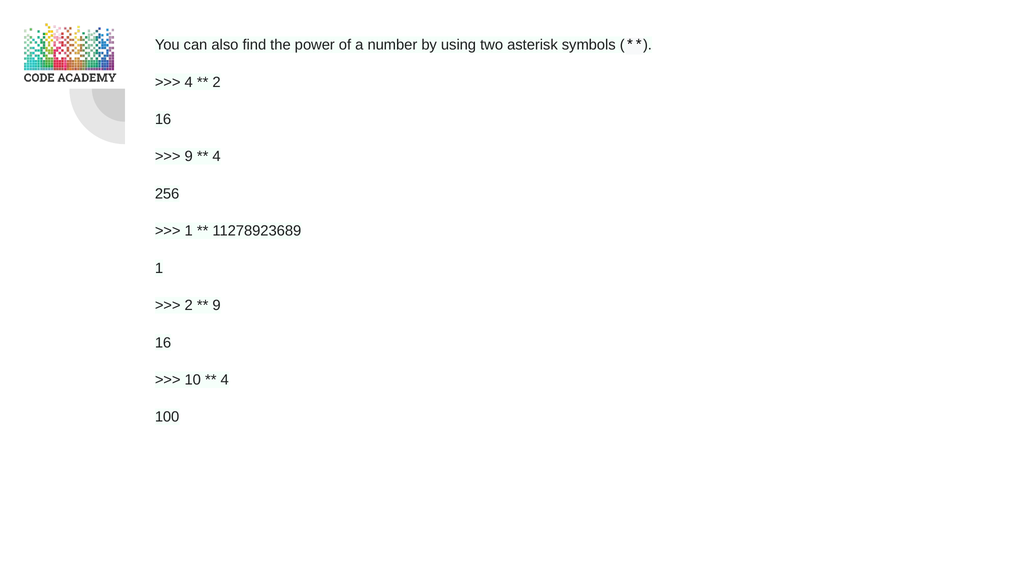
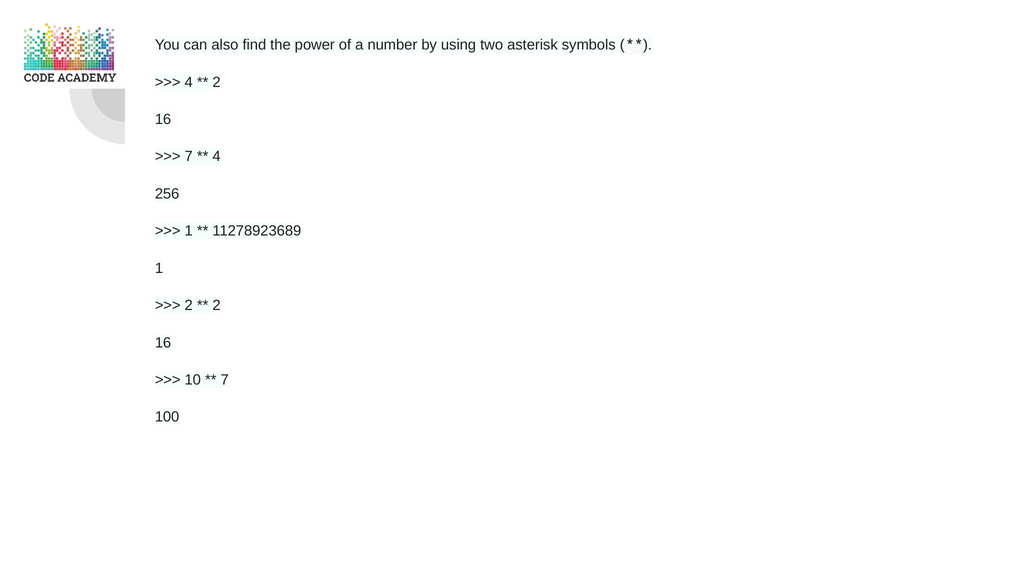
9 at (189, 157): 9 -> 7
9 at (217, 305): 9 -> 2
4 at (225, 380): 4 -> 7
